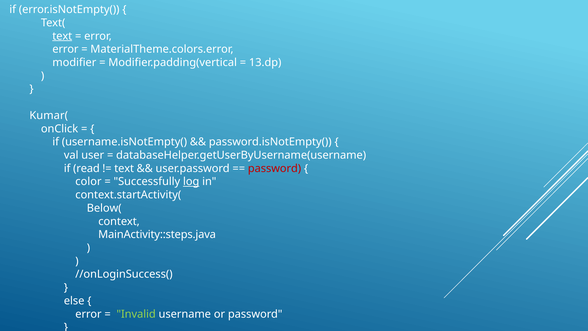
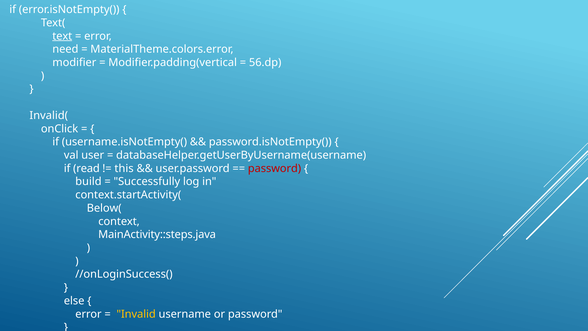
error at (65, 49): error -> need
13.dp: 13.dp -> 56.dp
Kumar(: Kumar( -> Invalid(
text at (124, 168): text -> this
color: color -> build
log underline: present -> none
Invalid colour: light green -> yellow
